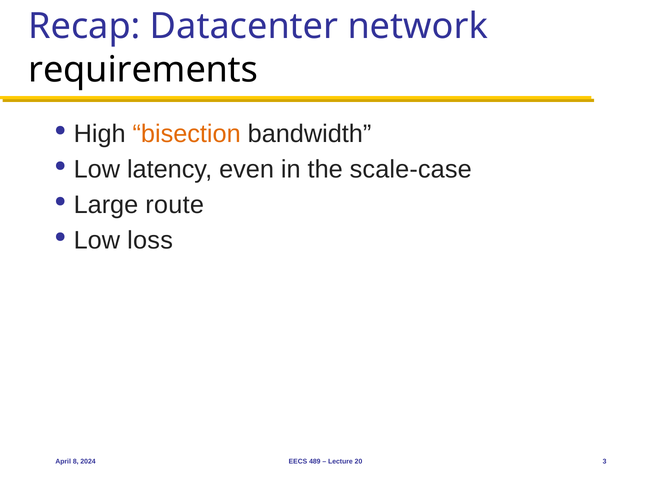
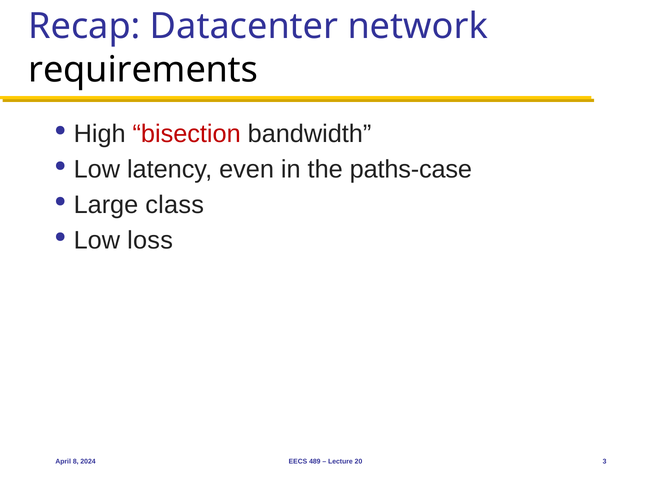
bisection colour: orange -> red
scale-case: scale-case -> paths-case
route: route -> class
